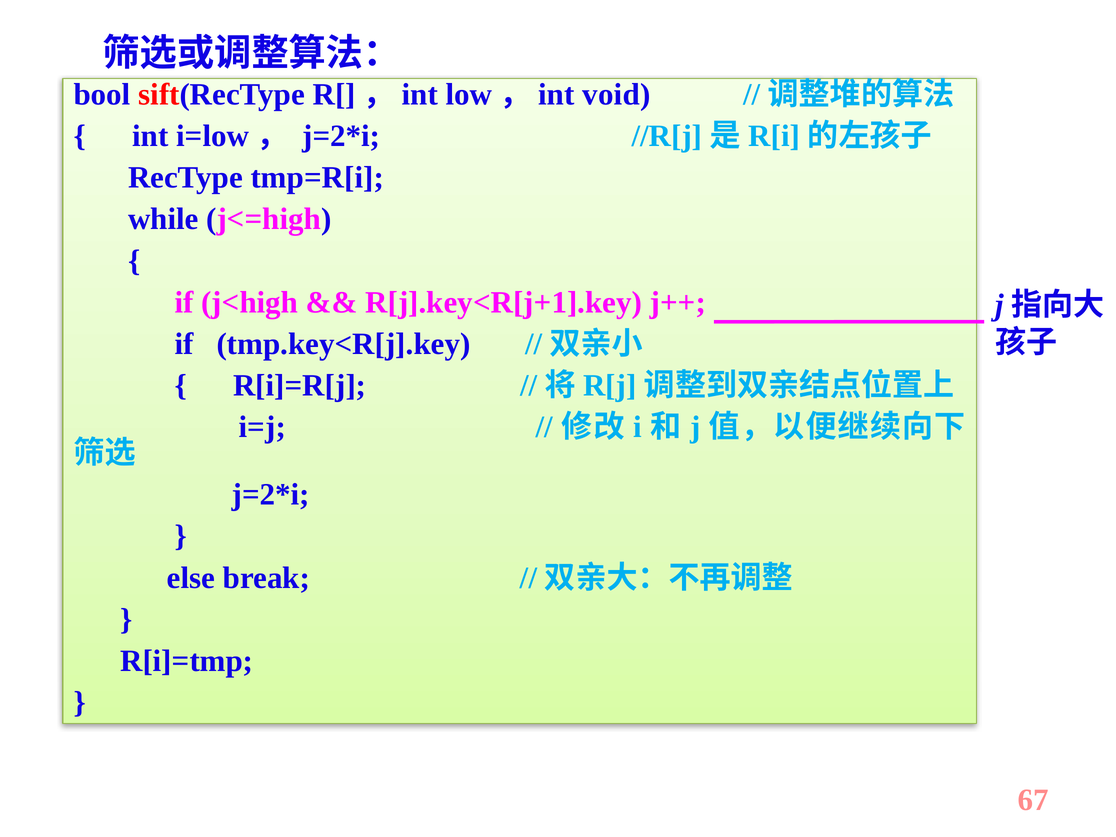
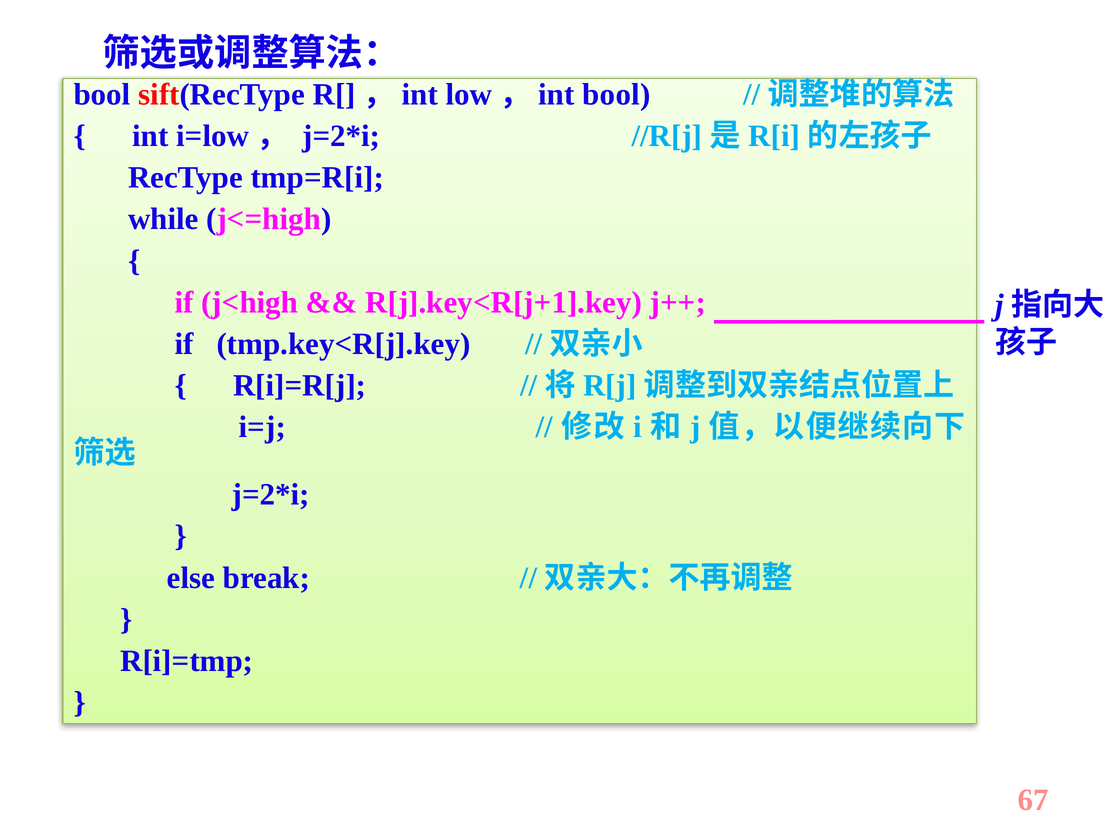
low，int void: void -> bool
